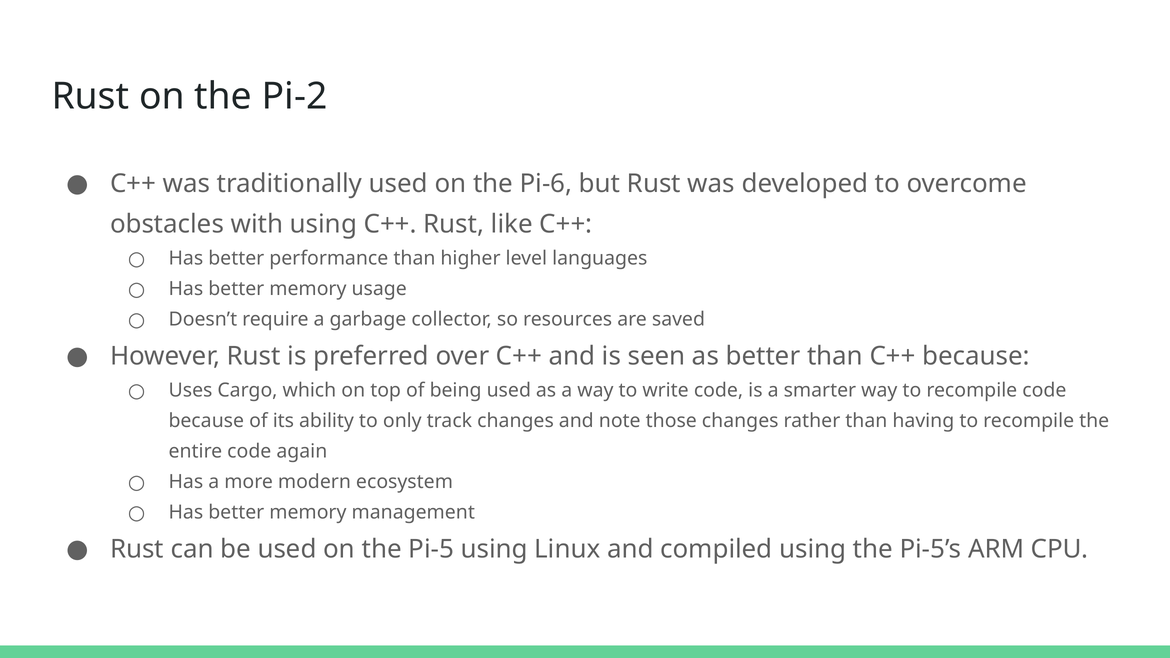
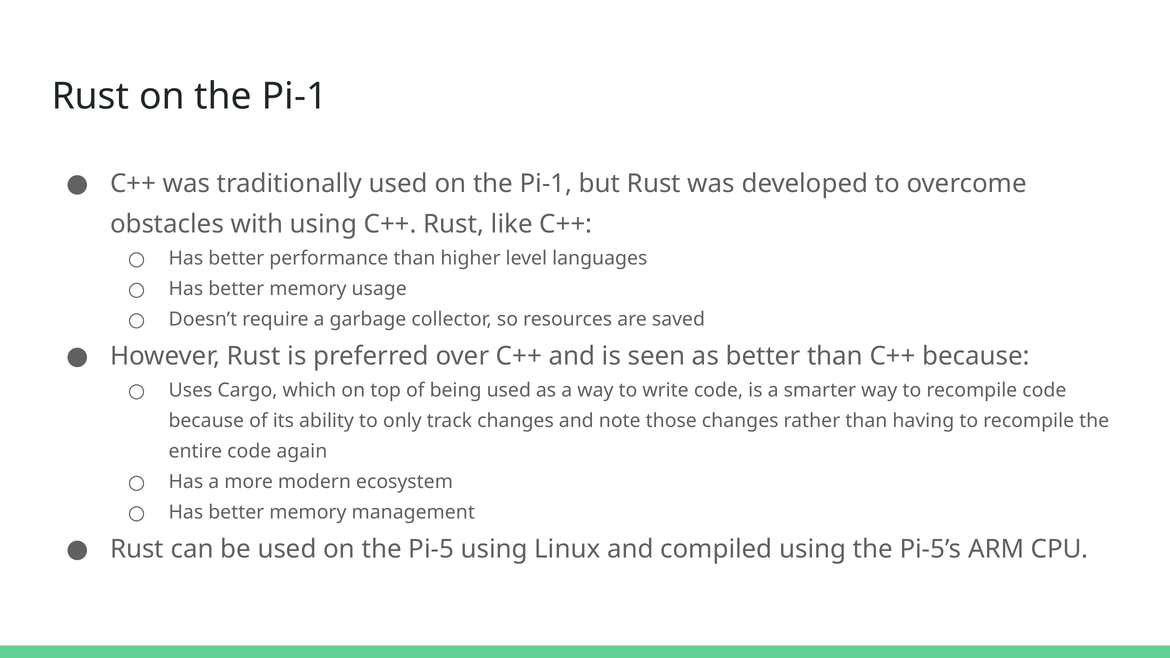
Rust on the Pi-2: Pi-2 -> Pi-1
used on the Pi-6: Pi-6 -> Pi-1
